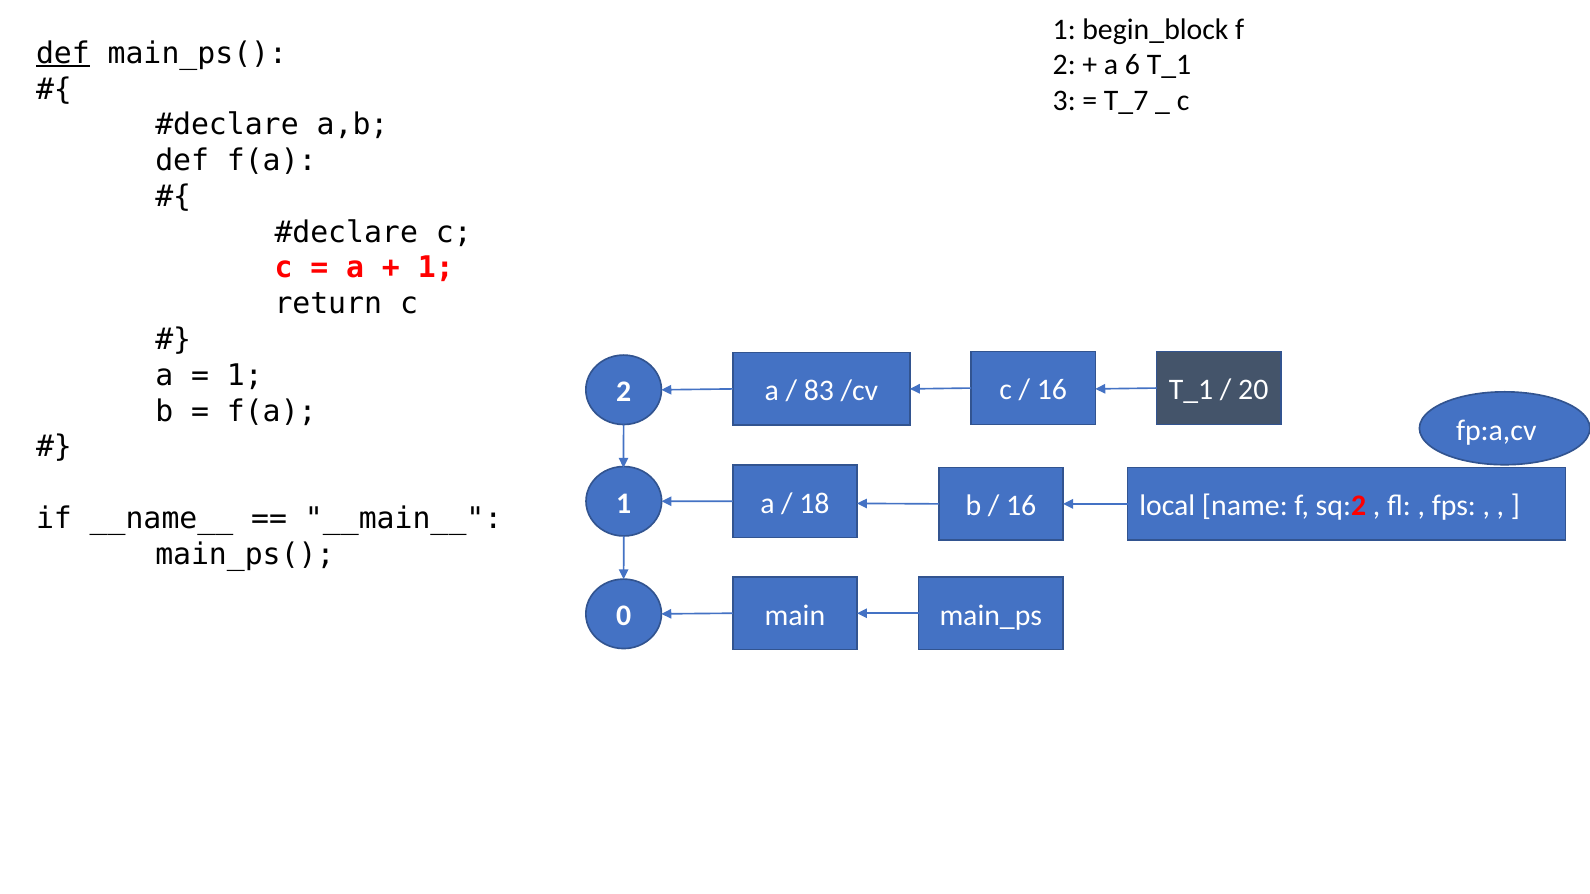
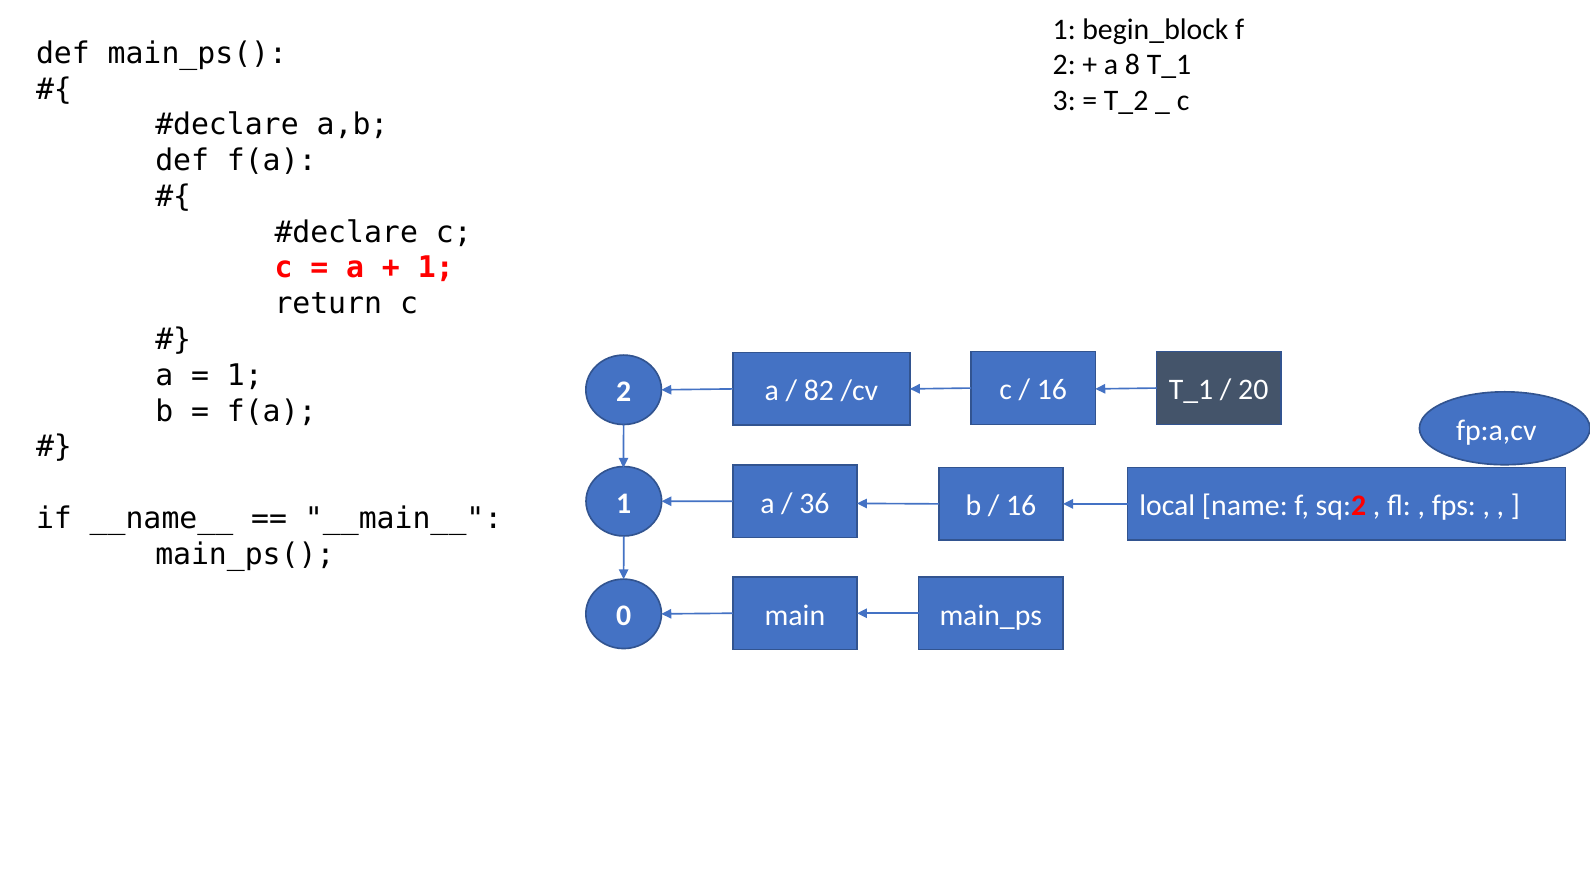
def at (63, 54) underline: present -> none
6: 6 -> 8
T_7: T_7 -> T_2
83: 83 -> 82
18: 18 -> 36
